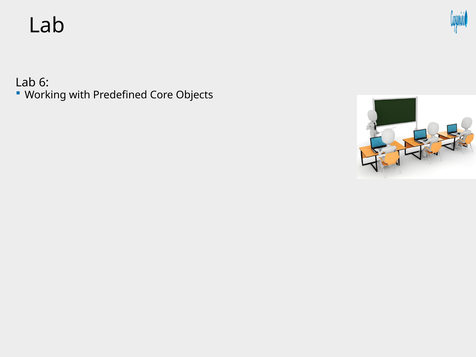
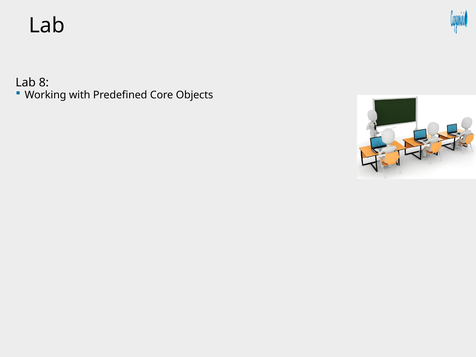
6: 6 -> 8
